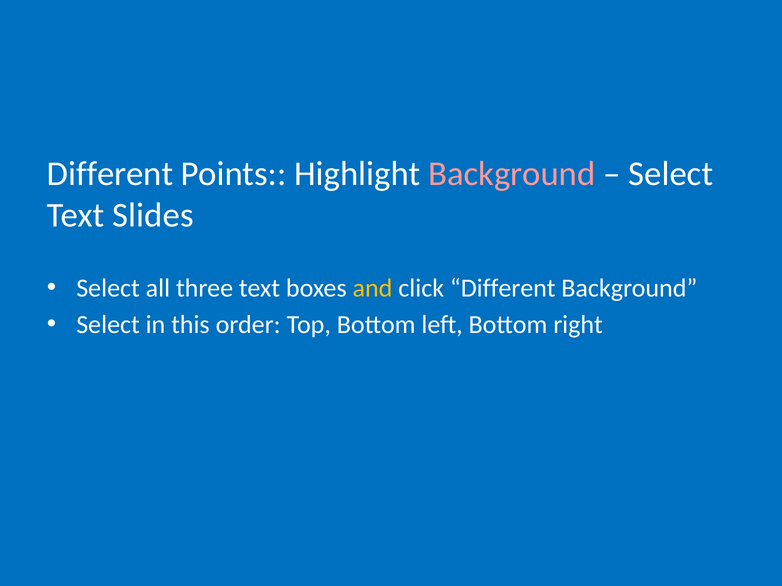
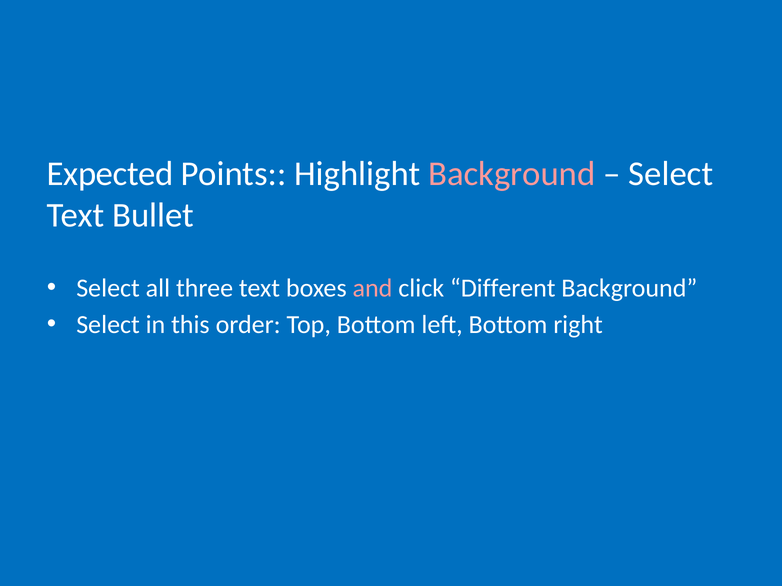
Different at (110, 174): Different -> Expected
Slides: Slides -> Bullet
and colour: yellow -> pink
